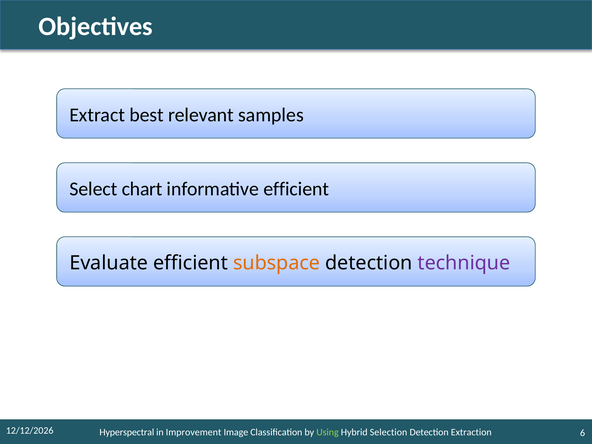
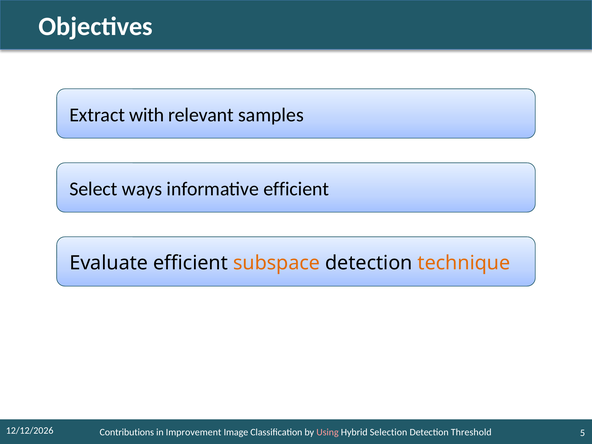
best: best -> with
chart: chart -> ways
technique colour: purple -> orange
6: 6 -> 5
Hyperspectral: Hyperspectral -> Contributions
Using colour: light green -> pink
Extraction: Extraction -> Threshold
